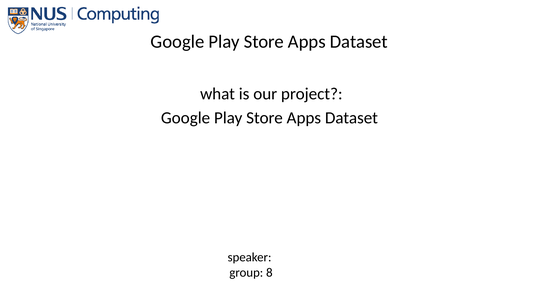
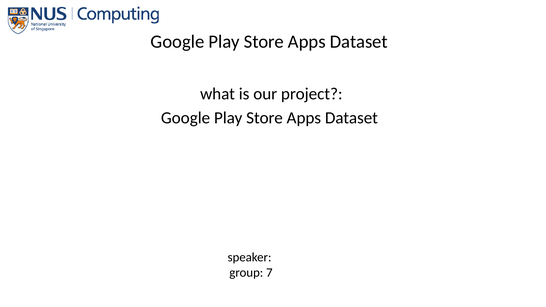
8: 8 -> 7
